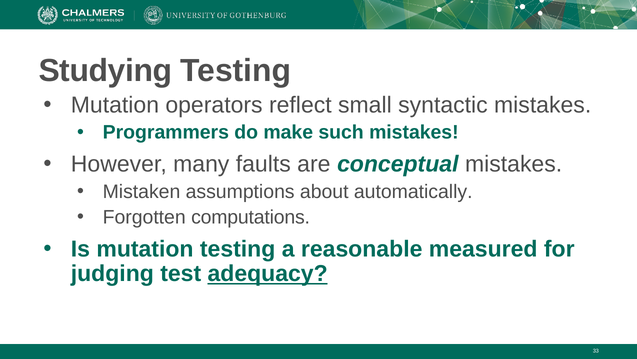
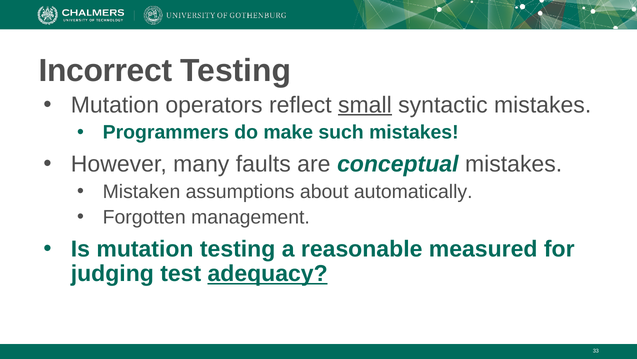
Studying: Studying -> Incorrect
small underline: none -> present
computations: computations -> management
